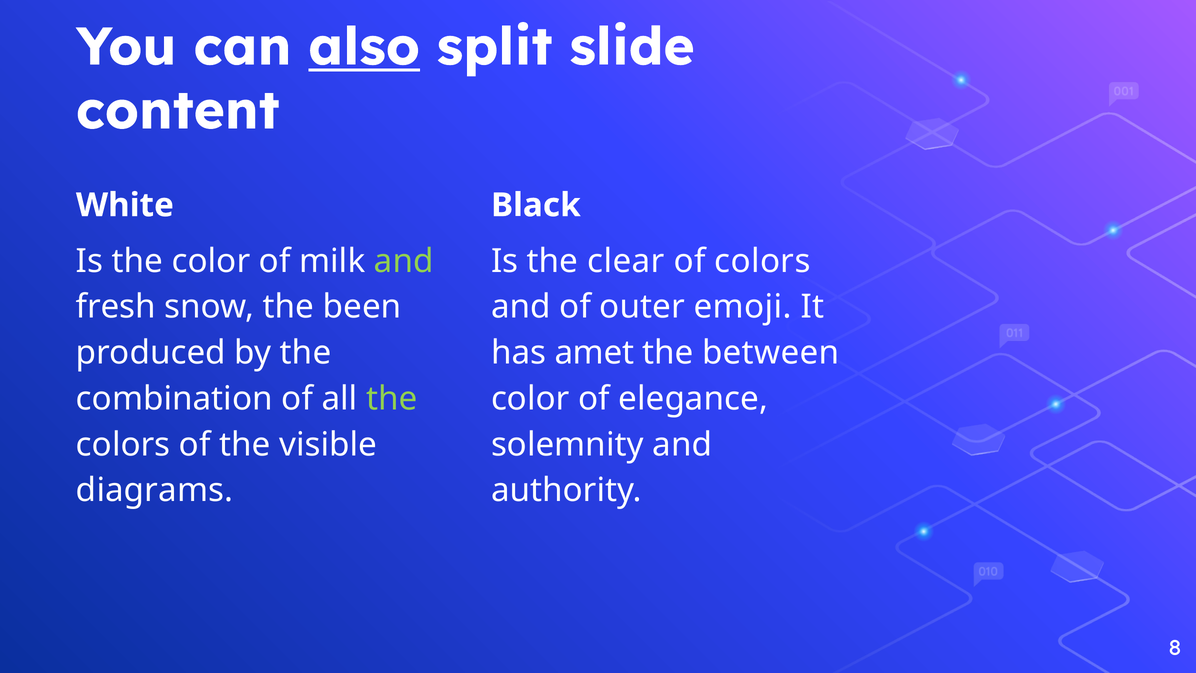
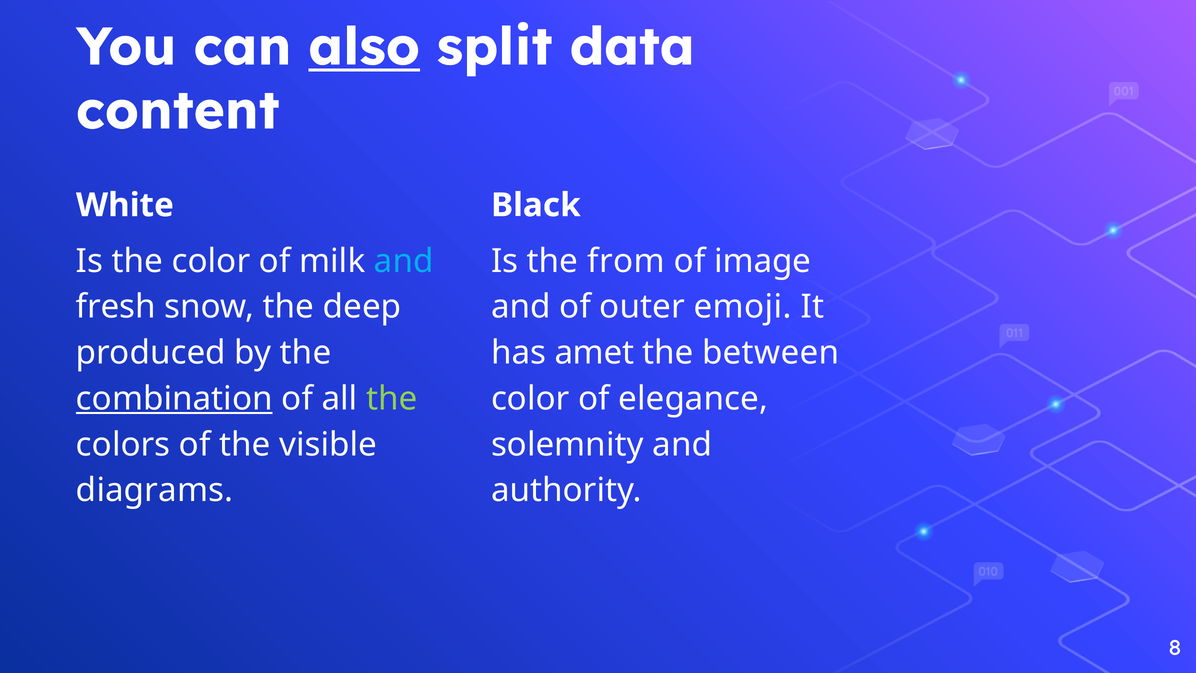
slide: slide -> data
and at (404, 261) colour: light green -> light blue
clear: clear -> from
of colors: colors -> image
been: been -> deep
combination underline: none -> present
